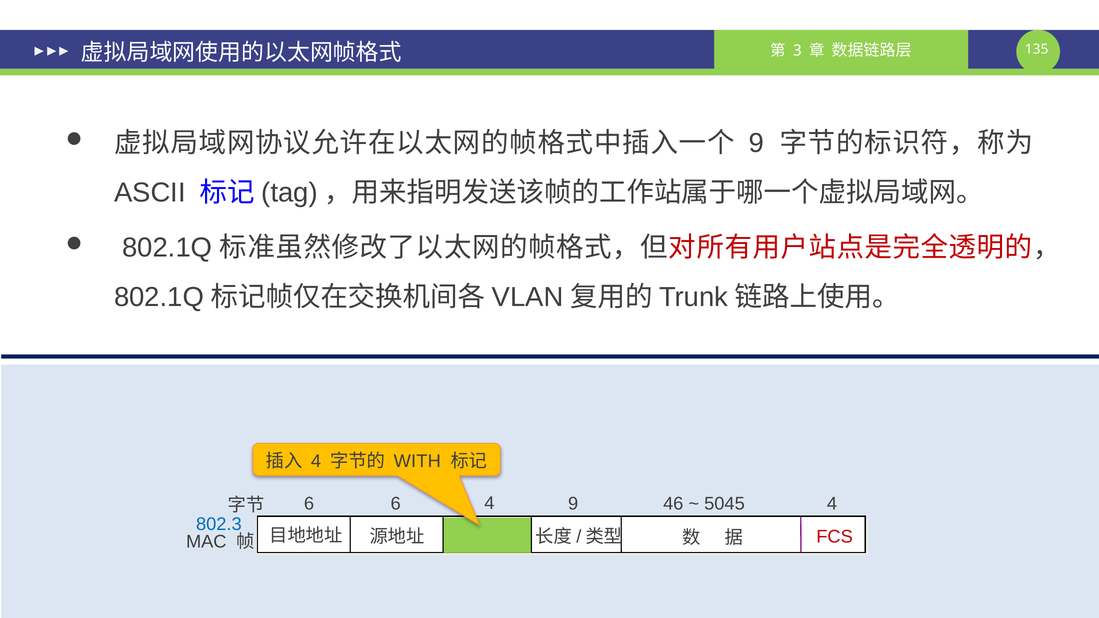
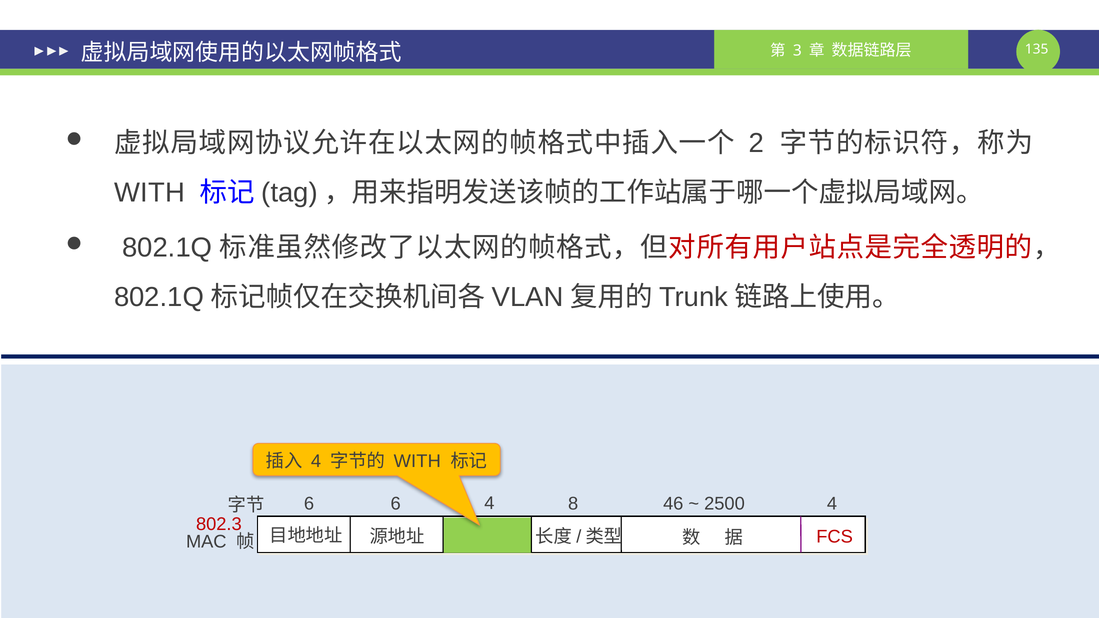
9 at (756, 143): 9 -> 2
ASCII at (150, 193): ASCII -> WITH
9 at (573, 503): 9 -> 8
5045: 5045 -> 2500
802.3 colour: blue -> red
